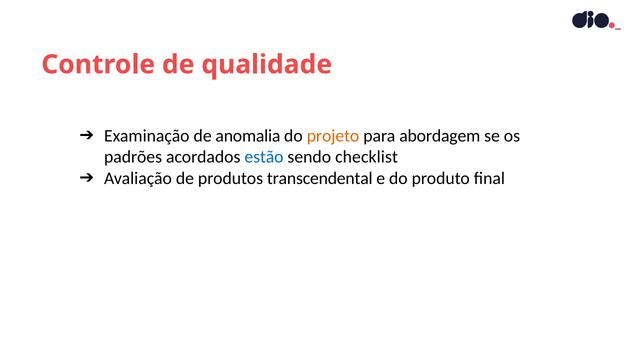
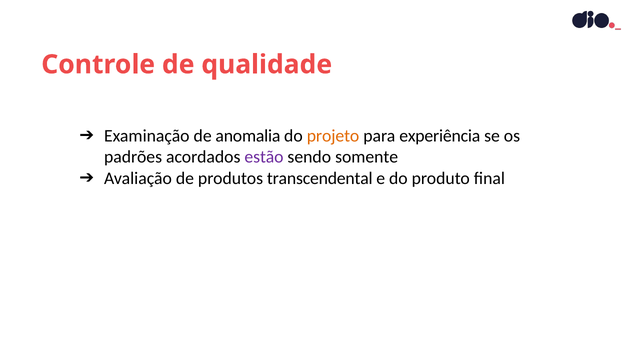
abordagem: abordagem -> experiência
estão colour: blue -> purple
checklist: checklist -> somente
